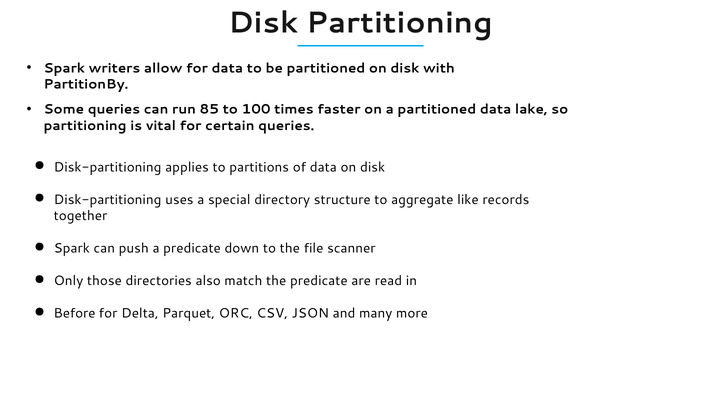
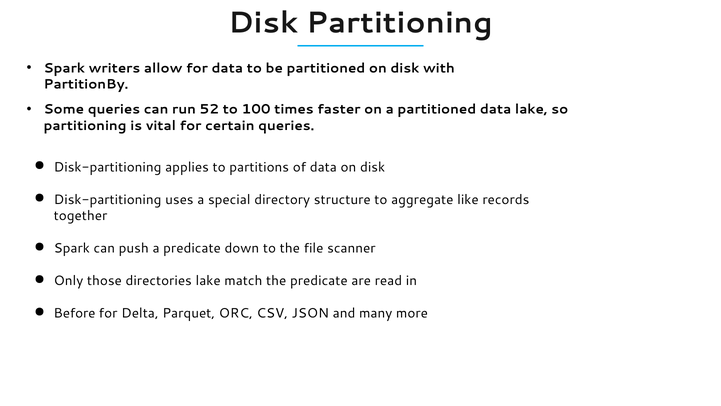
85: 85 -> 52
directories also: also -> lake
